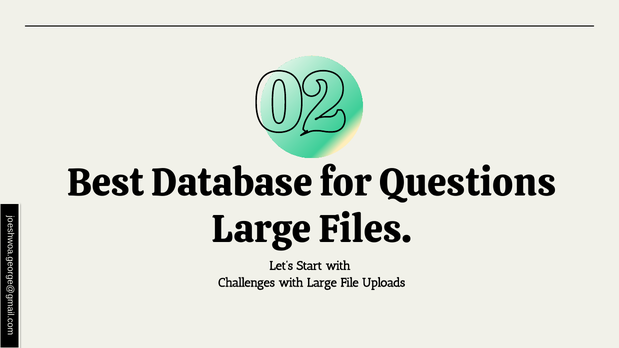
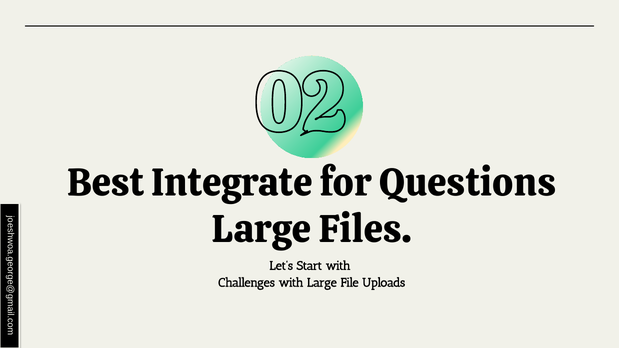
Database: Database -> Integrate
